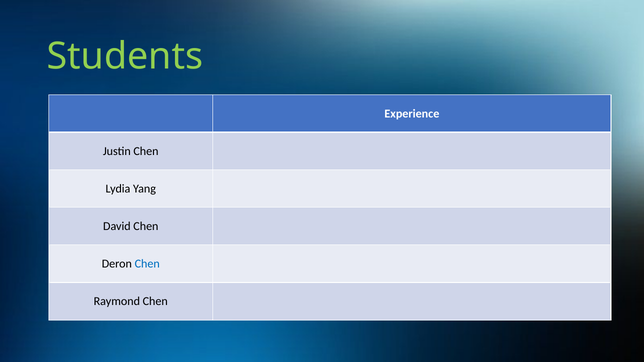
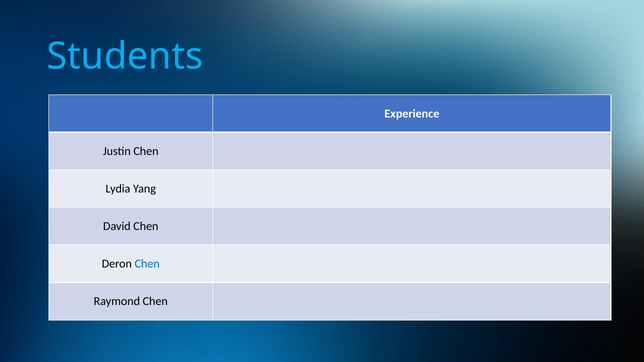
Students colour: light green -> light blue
